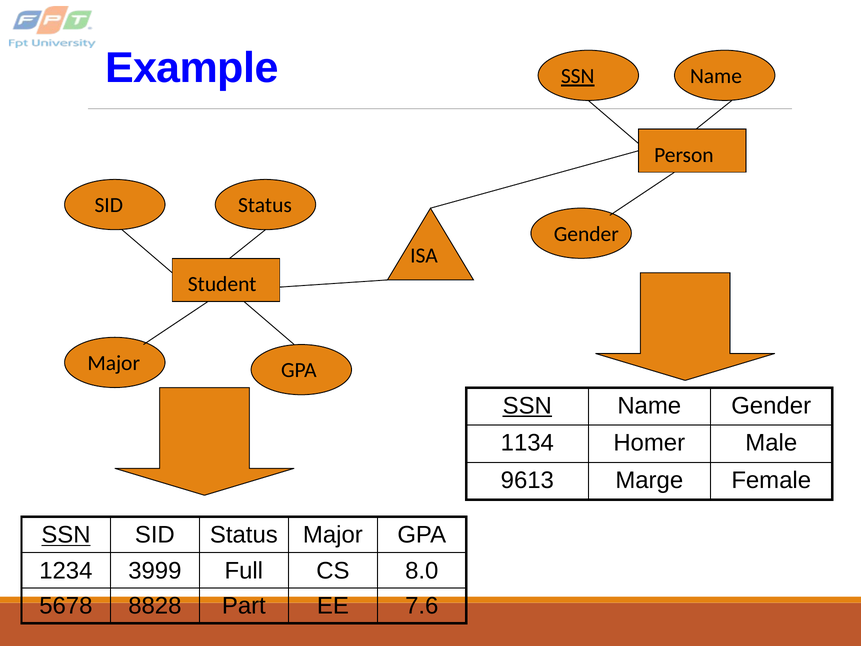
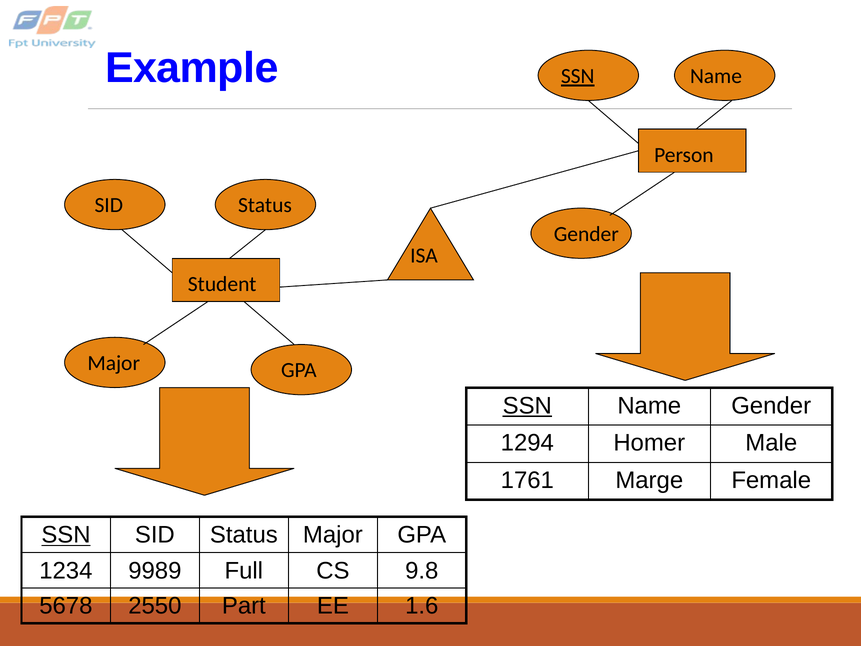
1134: 1134 -> 1294
9613: 9613 -> 1761
3999: 3999 -> 9989
8.0: 8.0 -> 9.8
8828: 8828 -> 2550
7.6: 7.6 -> 1.6
